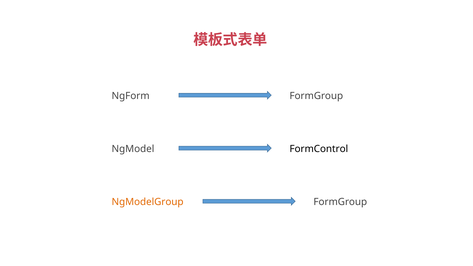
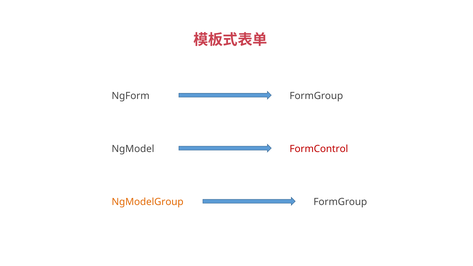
FormControl colour: black -> red
